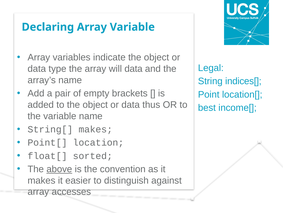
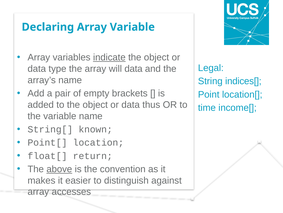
indicate underline: none -> present
best: best -> time
String[ makes: makes -> known
sorted: sorted -> return
